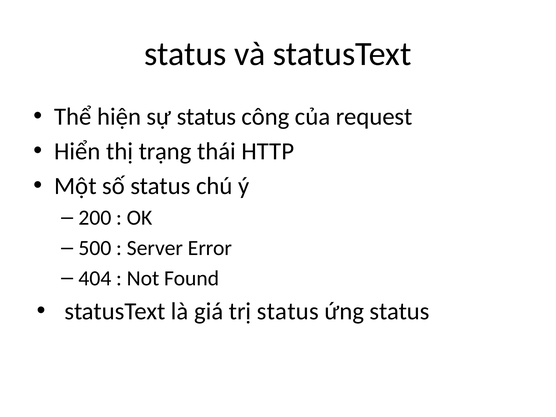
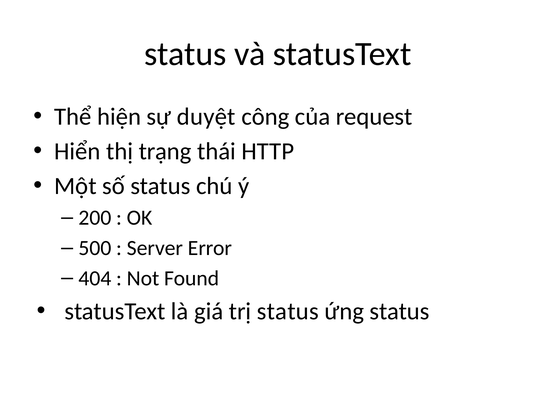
sự status: status -> duyệt
